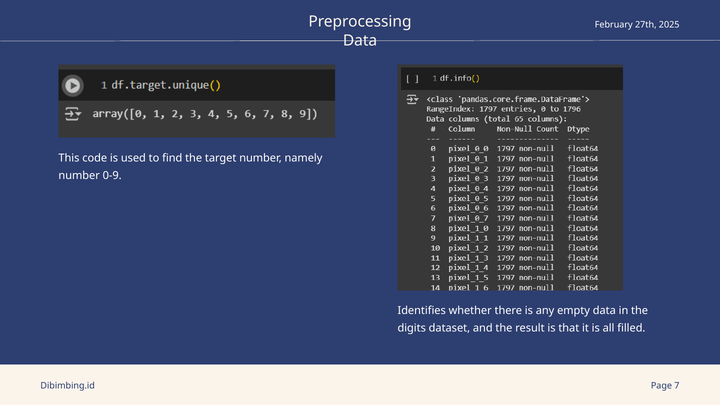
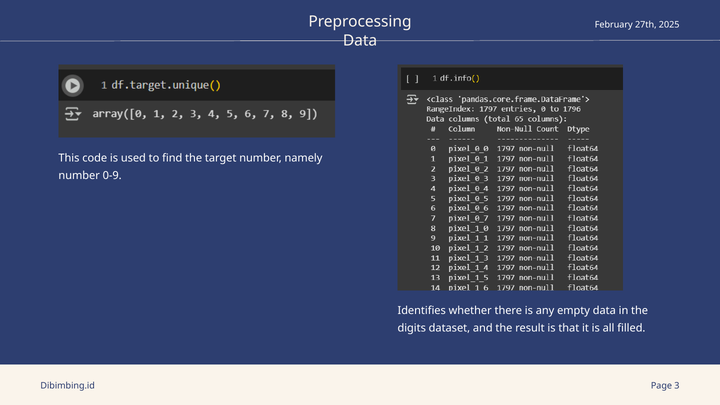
7: 7 -> 3
